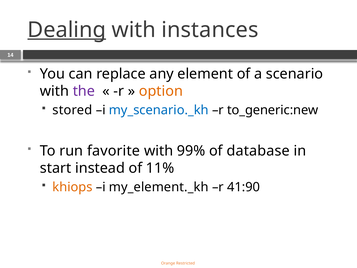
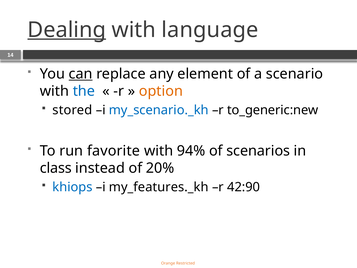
instances: instances -> language
can underline: none -> present
the colour: purple -> blue
99%: 99% -> 94%
database: database -> scenarios
start: start -> class
11%: 11% -> 20%
khiops colour: orange -> blue
my_element._kh: my_element._kh -> my_features._kh
41:90: 41:90 -> 42:90
